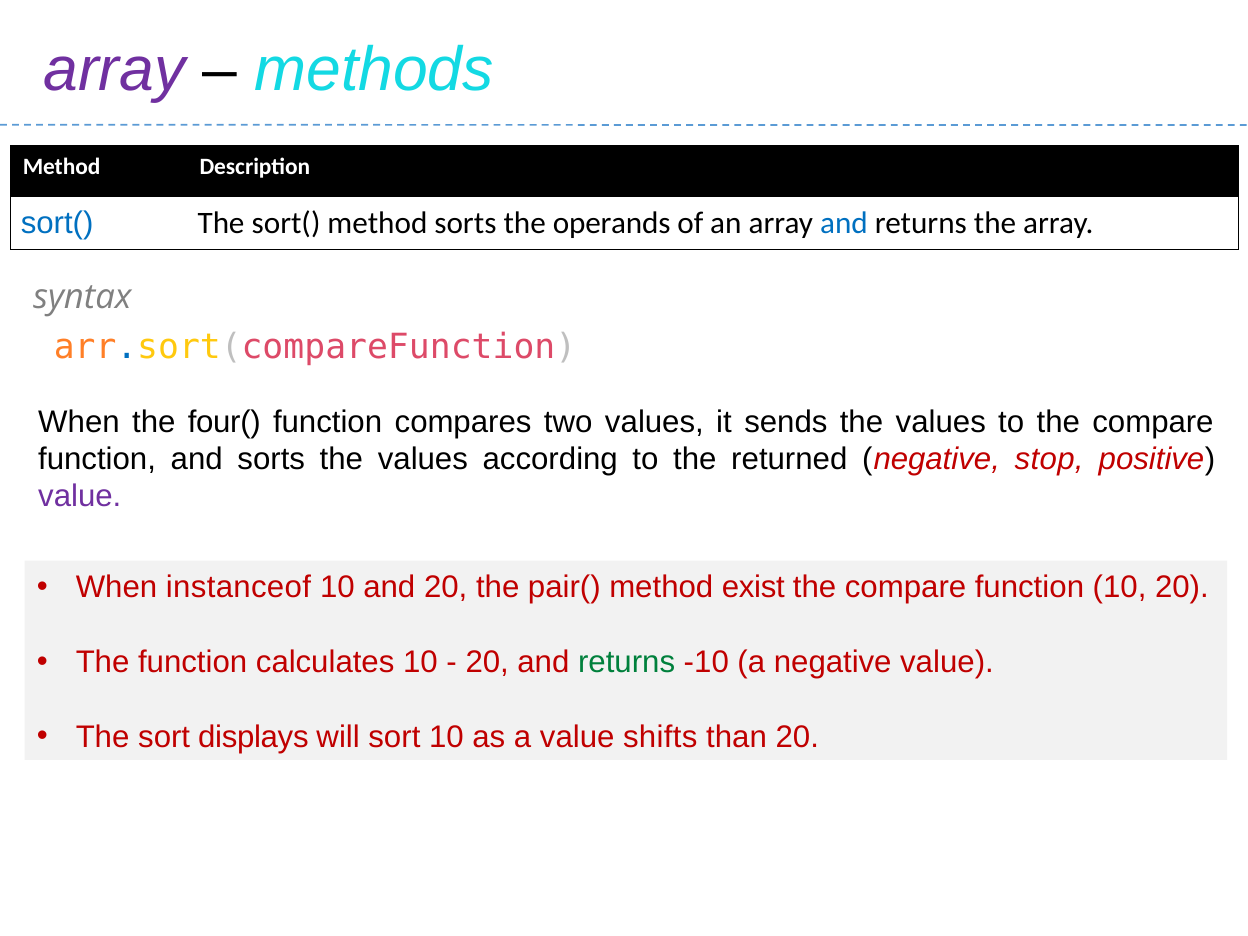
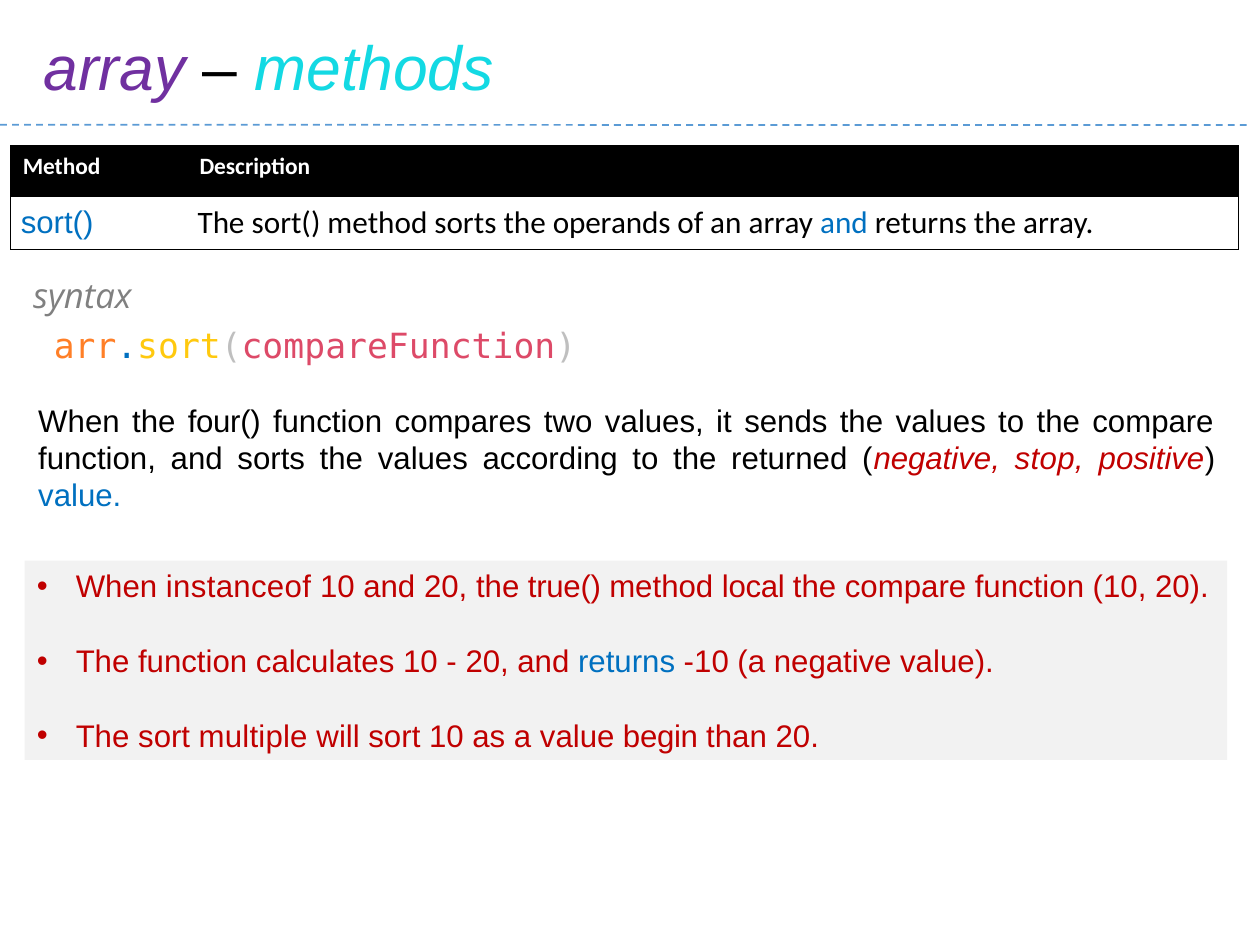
value at (80, 497) colour: purple -> blue
pair(: pair( -> true(
exist: exist -> local
returns at (627, 662) colour: green -> blue
displays: displays -> multiple
shifts: shifts -> begin
